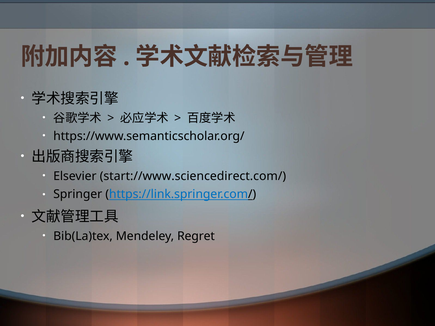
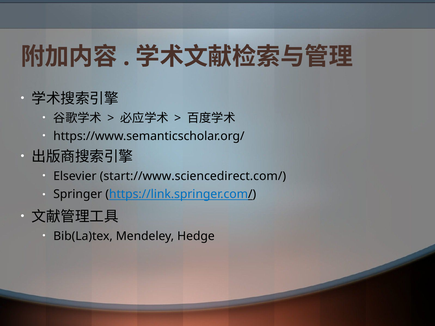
Regret: Regret -> Hedge
